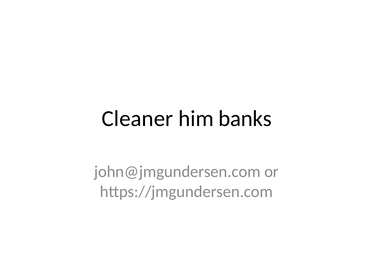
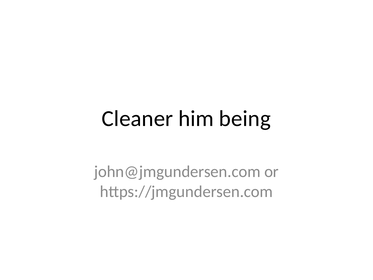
banks: banks -> being
